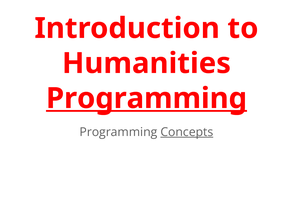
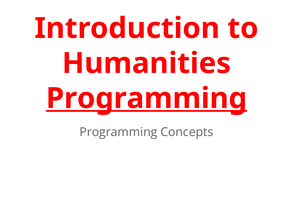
Concepts underline: present -> none
